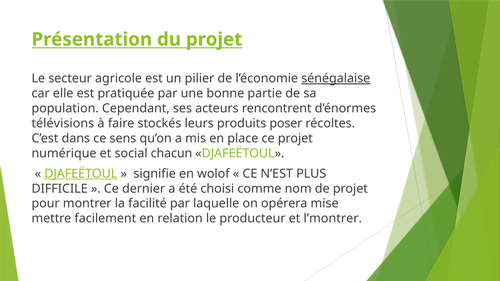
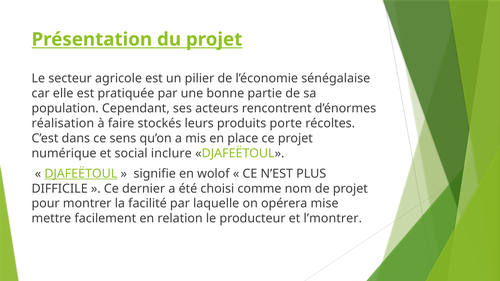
sénégalaise underline: present -> none
télévisions: télévisions -> réalisation
poser: poser -> porte
chacun: chacun -> inclure
